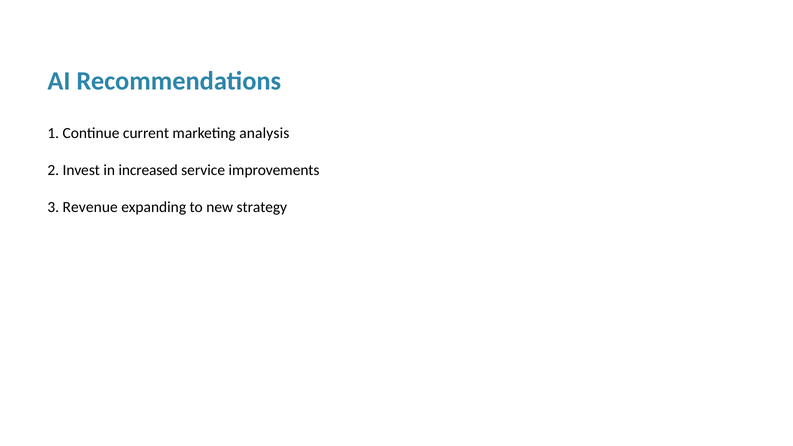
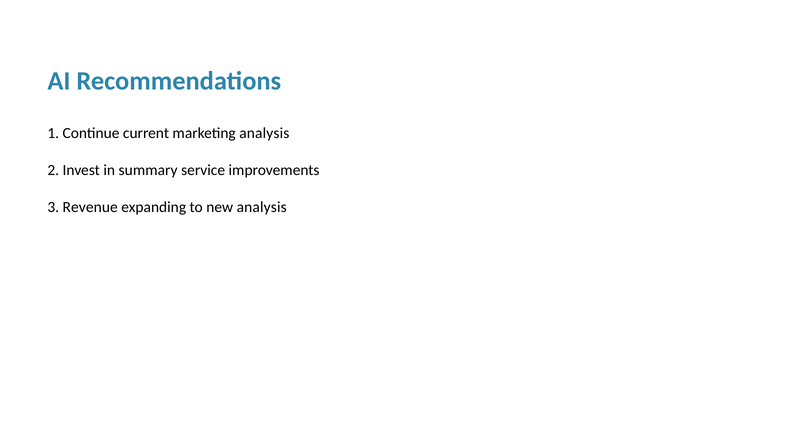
increased: increased -> summary
new strategy: strategy -> analysis
